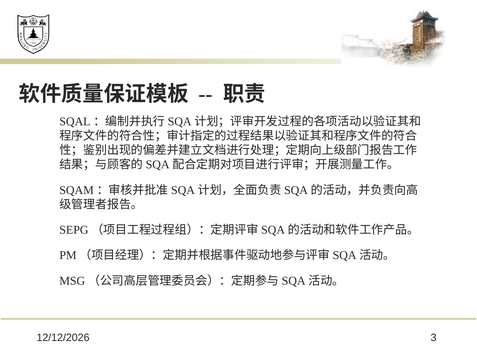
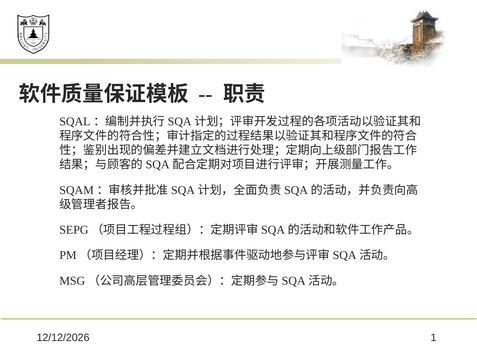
3: 3 -> 1
